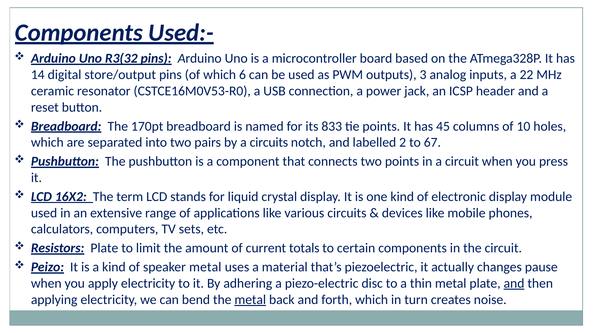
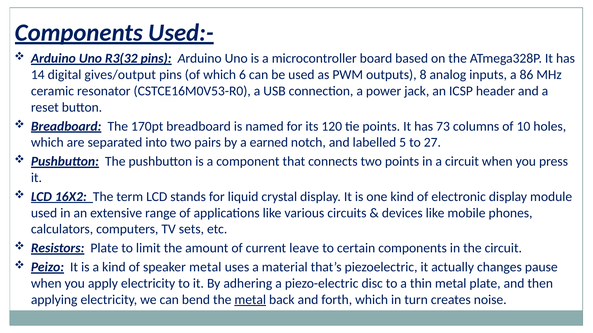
store/output: store/output -> gives/output
3: 3 -> 8
22: 22 -> 86
833: 833 -> 120
45: 45 -> 73
a circuits: circuits -> earned
2: 2 -> 5
67: 67 -> 27
totals: totals -> leave
and at (514, 284) underline: present -> none
